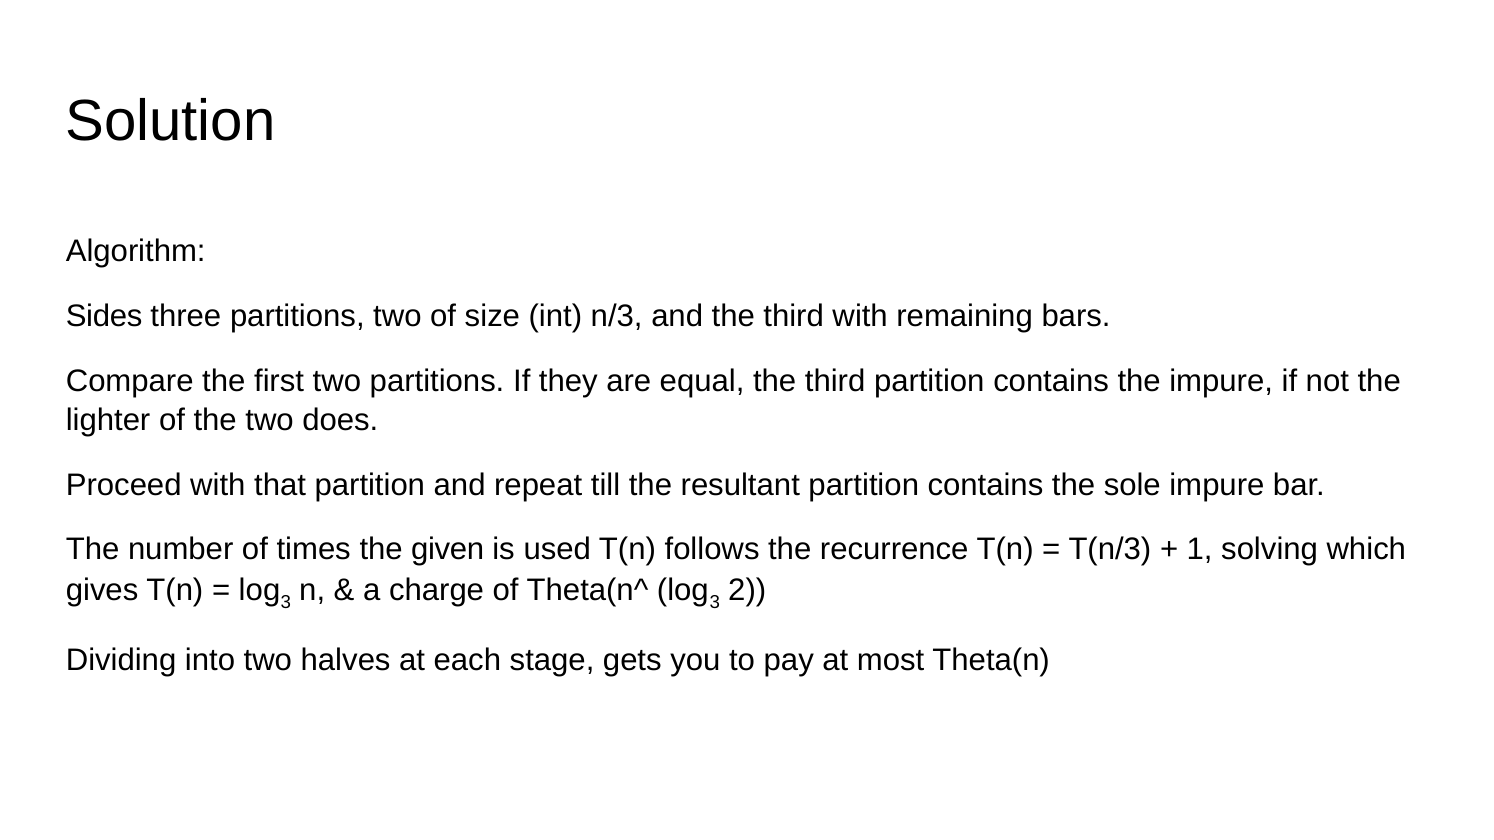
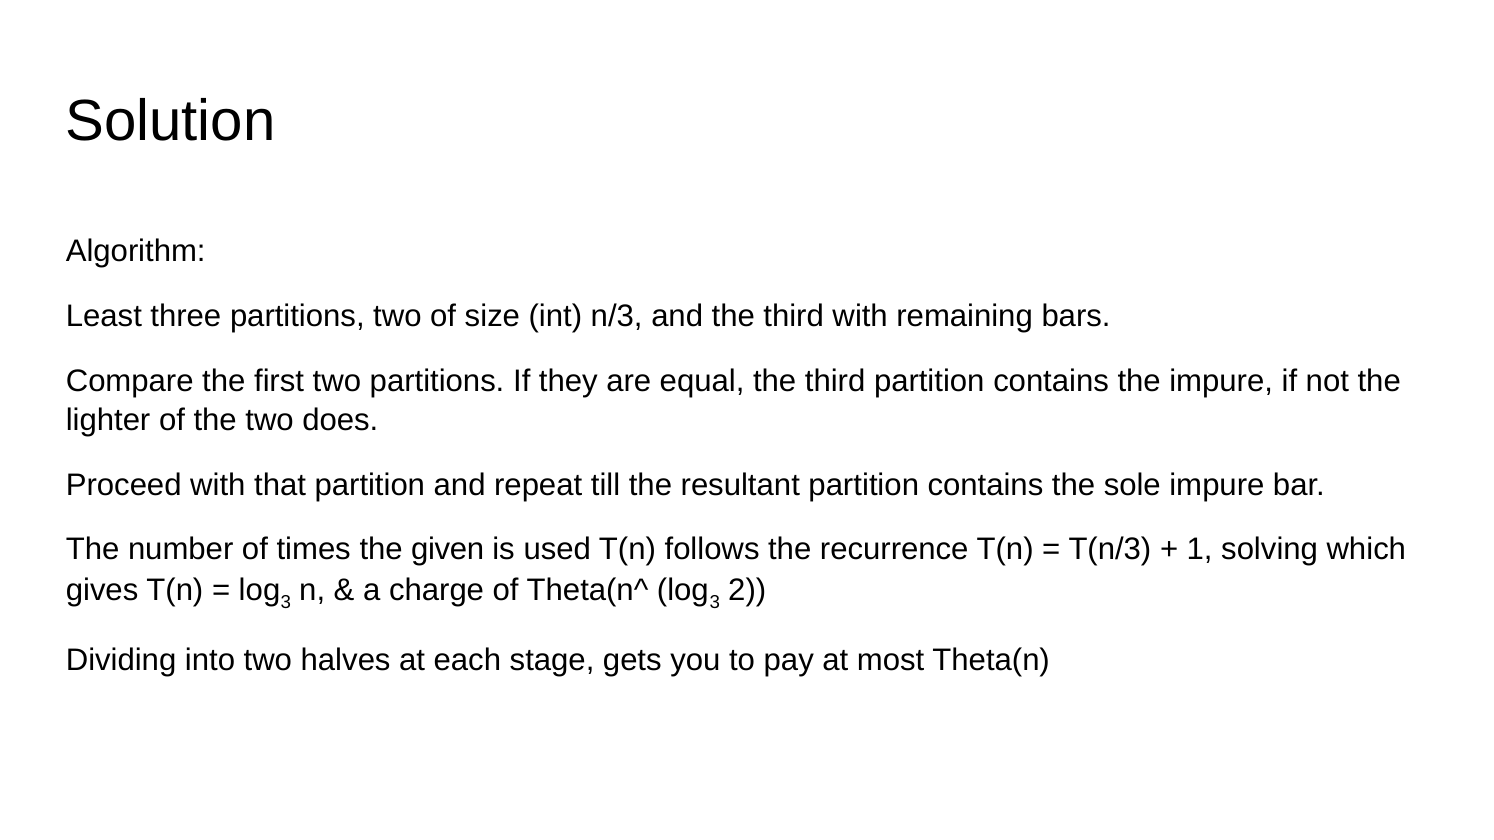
Sides: Sides -> Least
